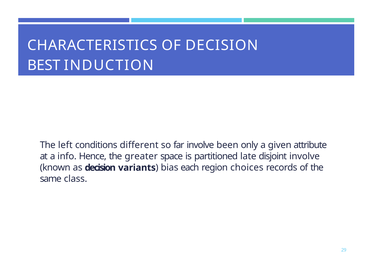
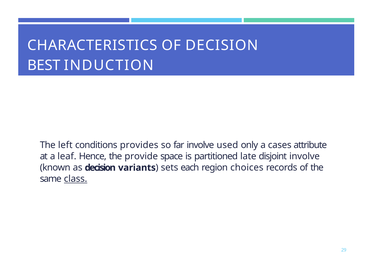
different: different -> provides
been: been -> used
given: given -> cases
info: info -> leaf
greater: greater -> provide
bias: bias -> sets
class underline: none -> present
